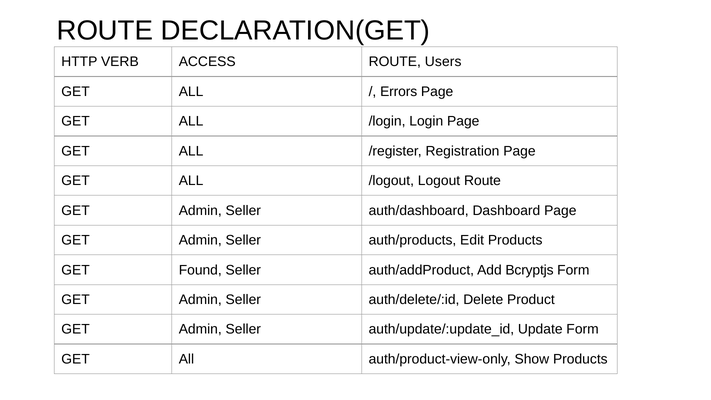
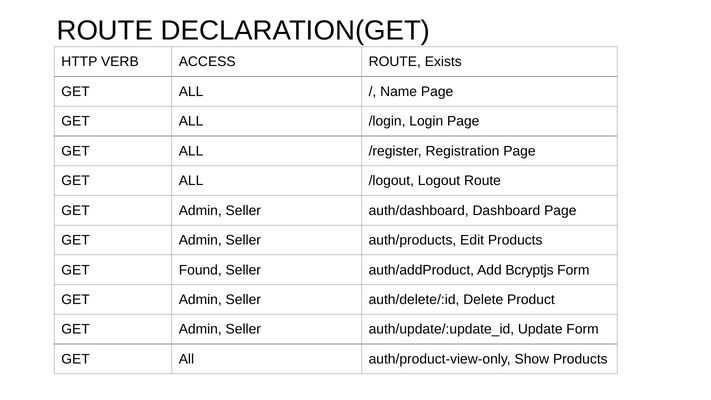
Users: Users -> Exists
Errors: Errors -> Name
